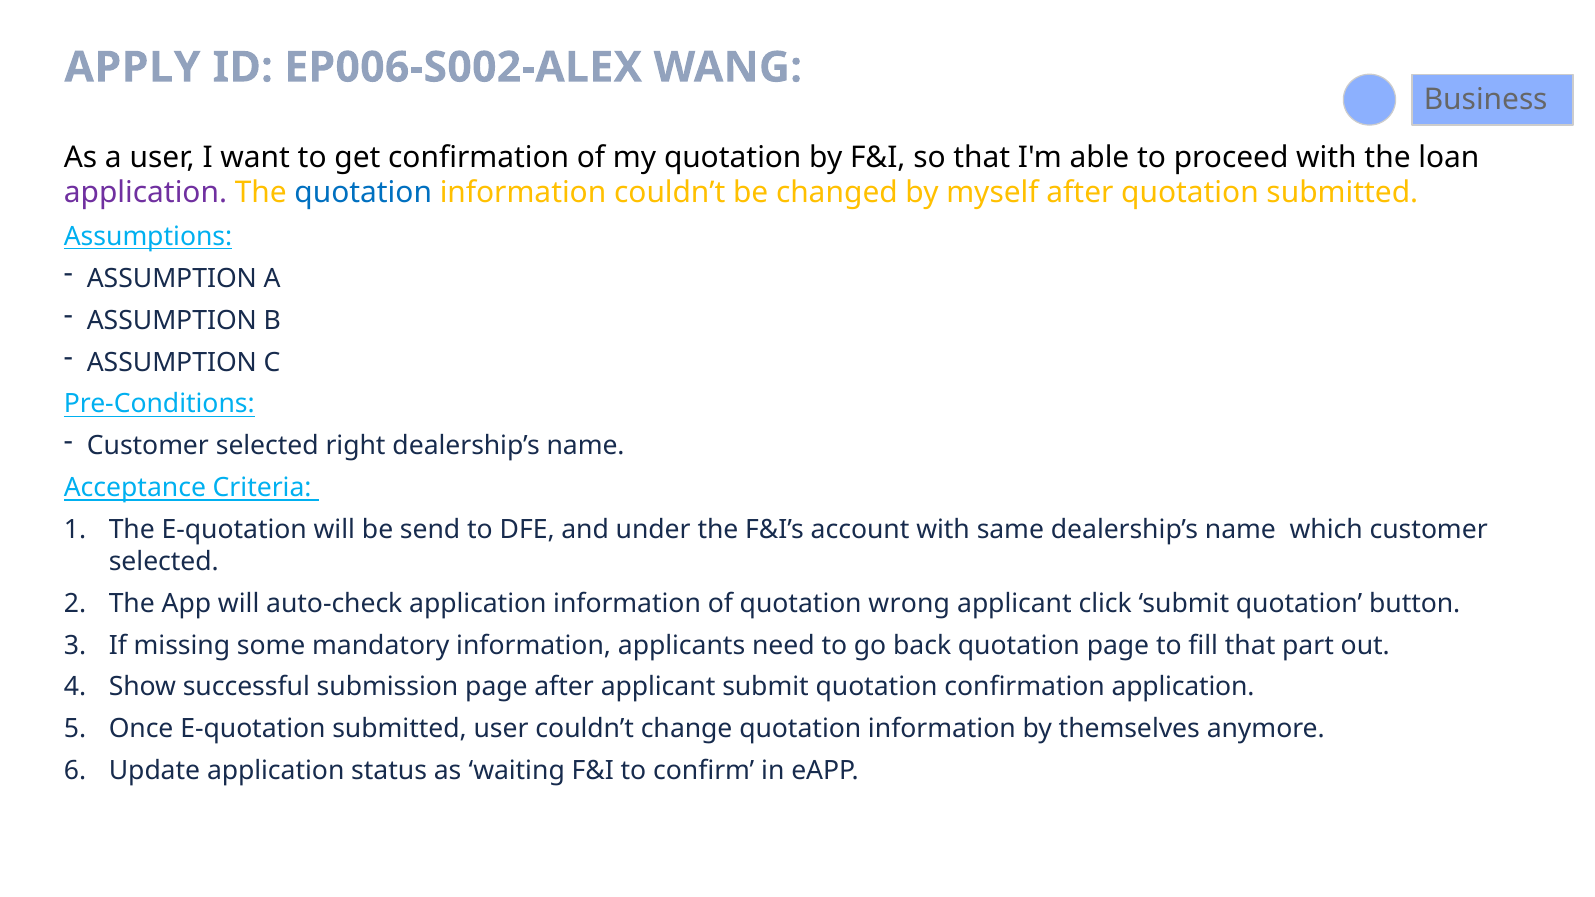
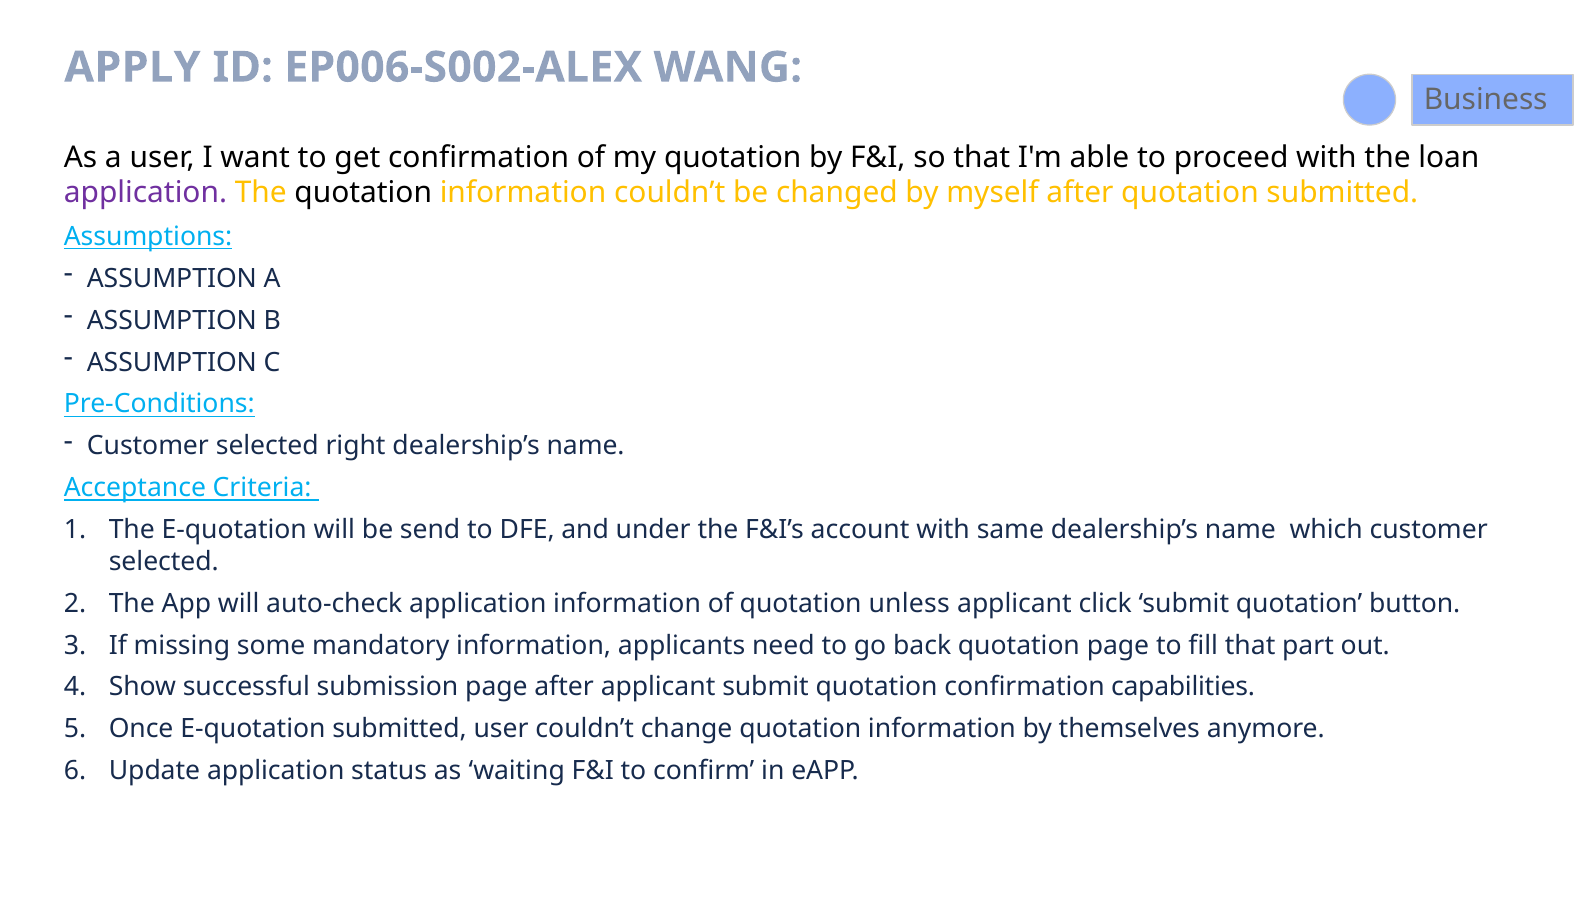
quotation at (363, 193) colour: blue -> black
wrong: wrong -> unless
confirmation application: application -> capabilities
